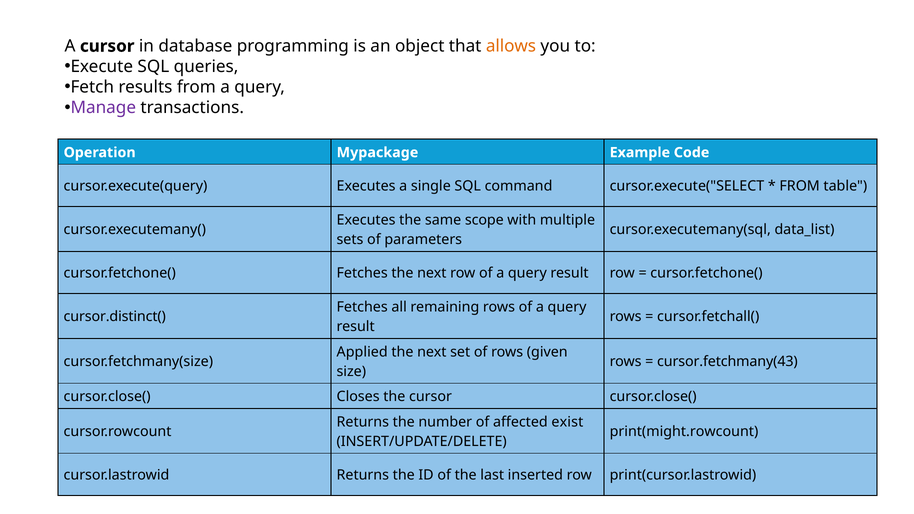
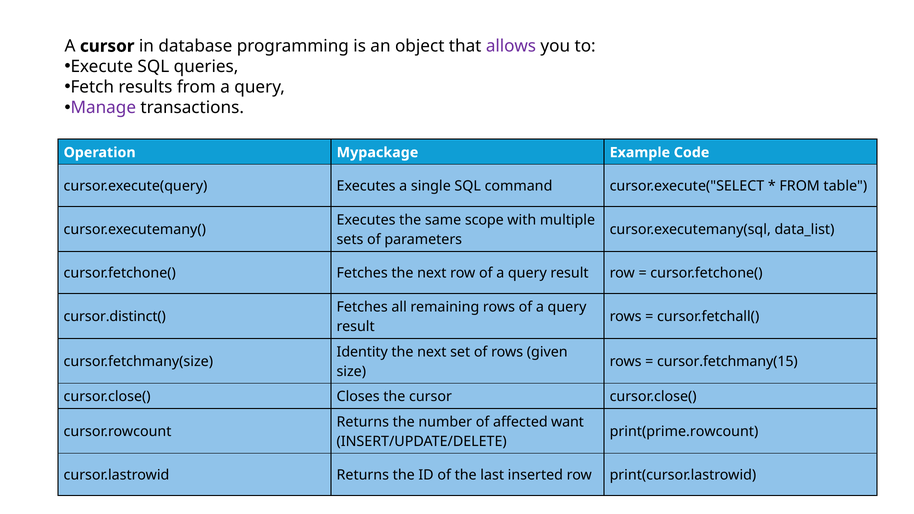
allows colour: orange -> purple
Applied: Applied -> Identity
cursor.fetchmany(43: cursor.fetchmany(43 -> cursor.fetchmany(15
exist: exist -> want
print(might.rowcount: print(might.rowcount -> print(prime.rowcount
